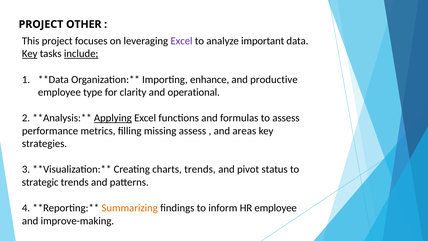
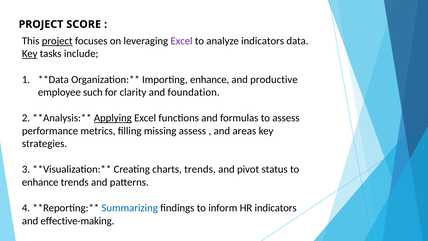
OTHER: OTHER -> SCORE
project at (57, 41) underline: none -> present
analyze important: important -> indicators
include underline: present -> none
type: type -> such
operational: operational -> foundation
strategic at (40, 182): strategic -> enhance
Summarizing colour: orange -> blue
HR employee: employee -> indicators
improve-making: improve-making -> effective-making
